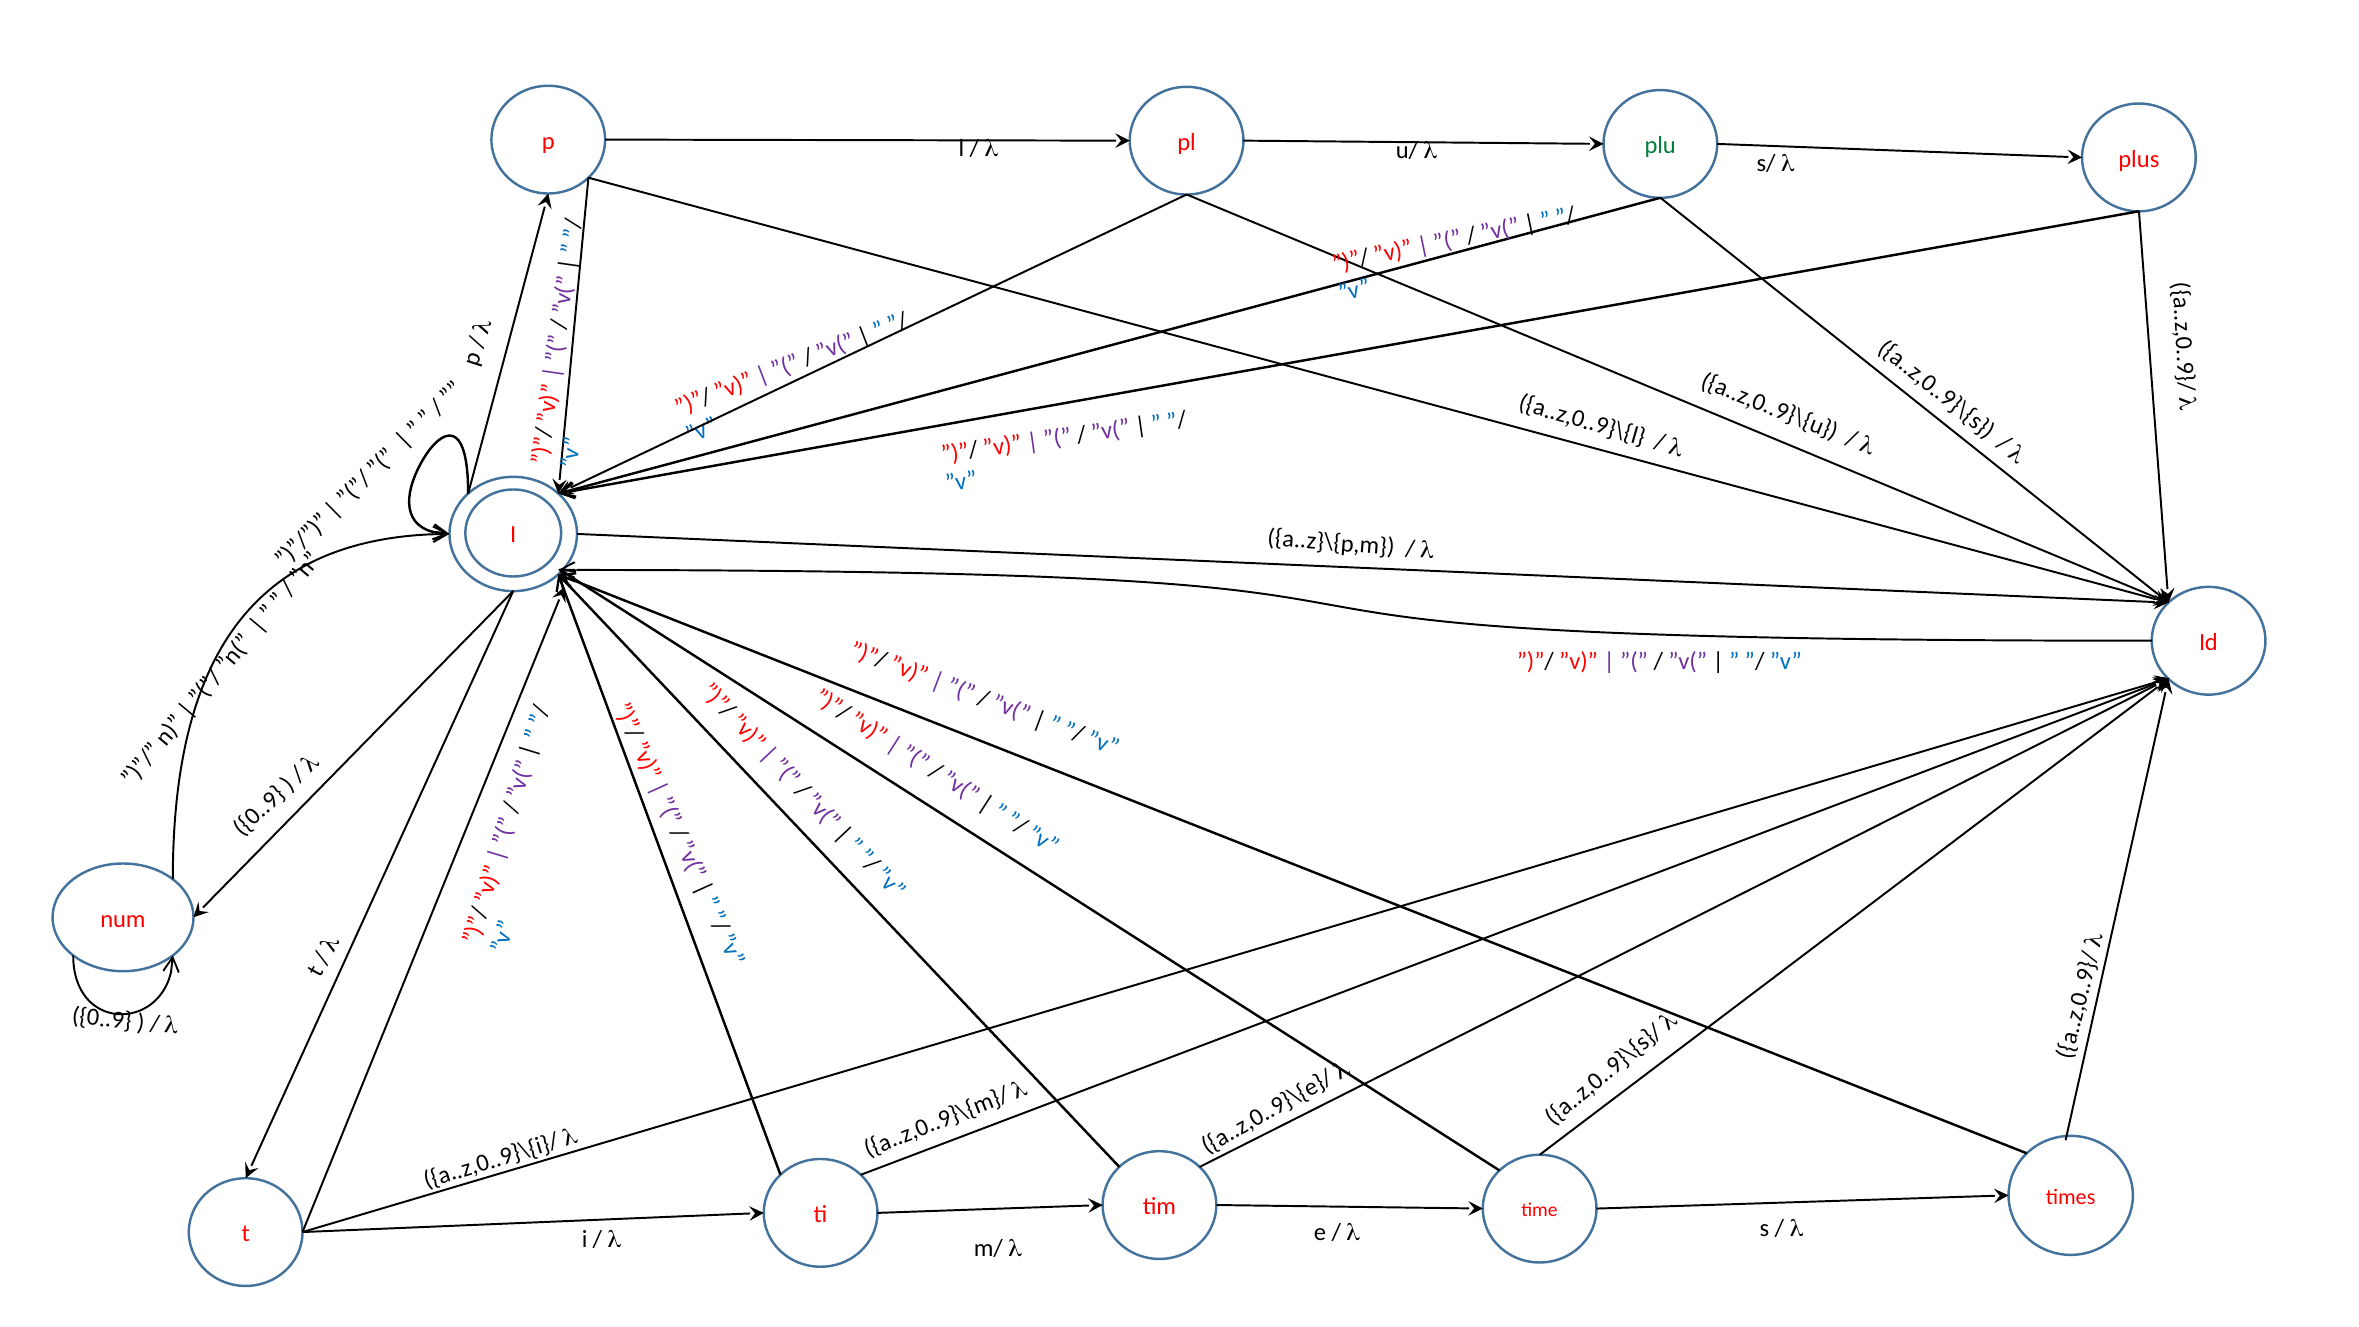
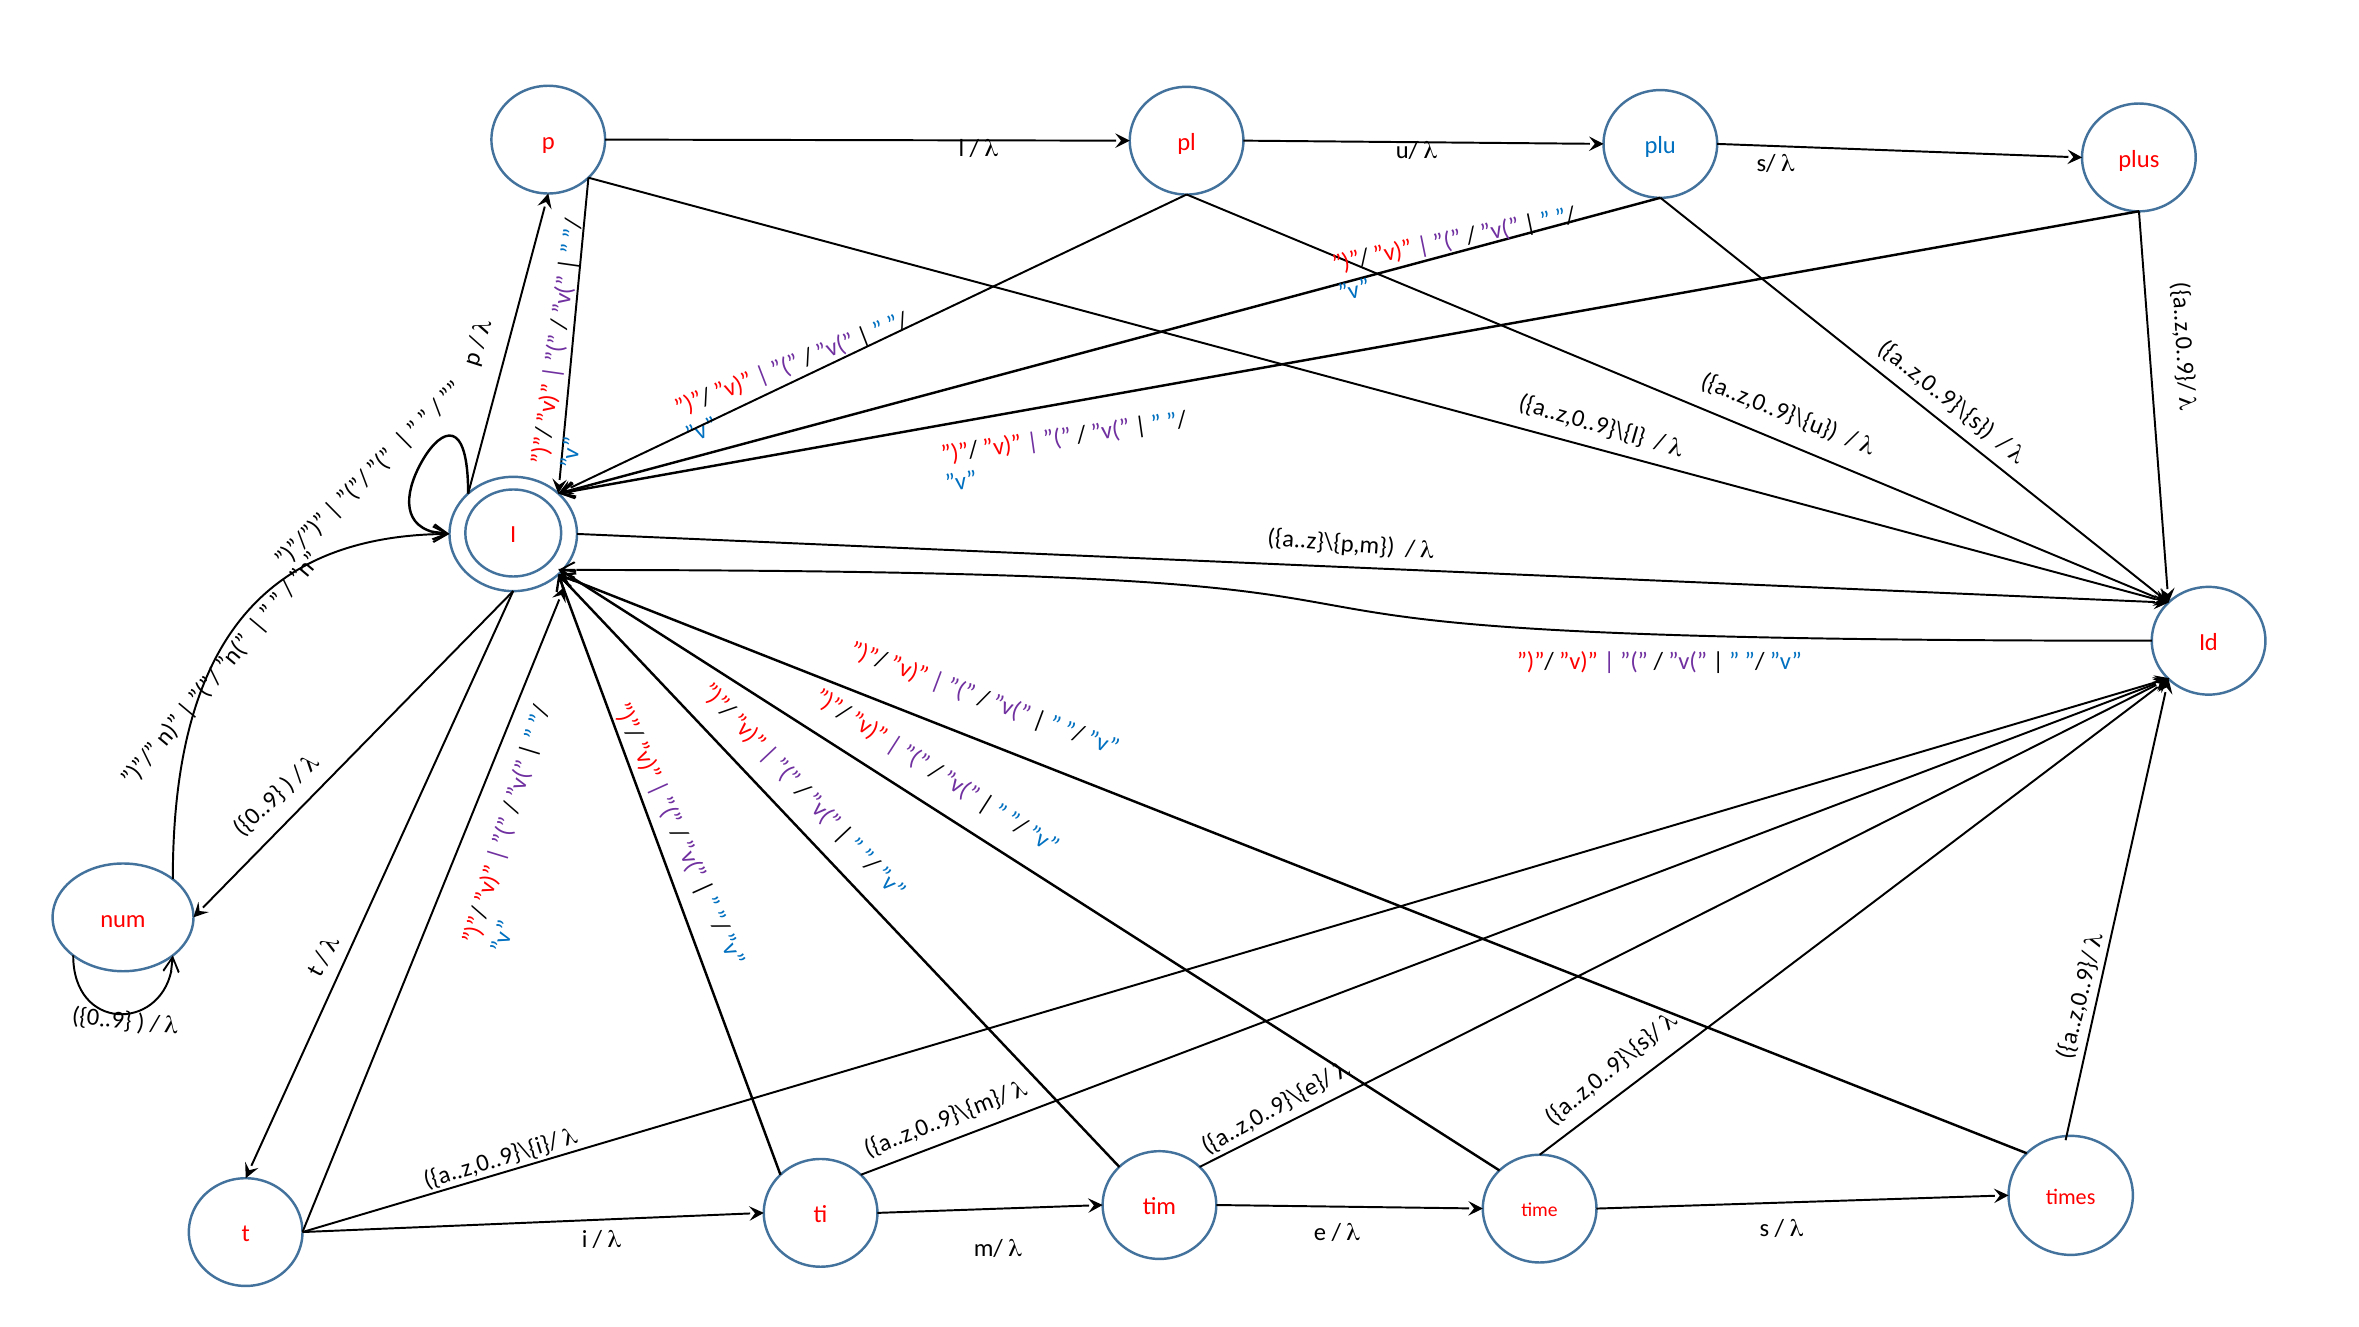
plu colour: green -> blue
